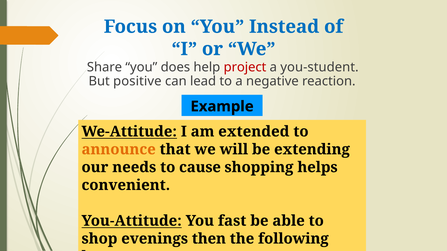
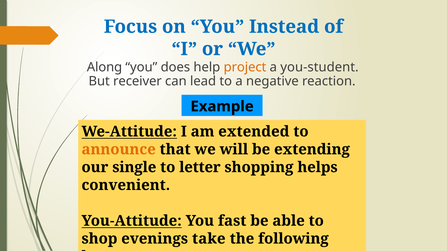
Share: Share -> Along
project colour: red -> orange
positive: positive -> receiver
needs: needs -> single
cause: cause -> letter
then: then -> take
